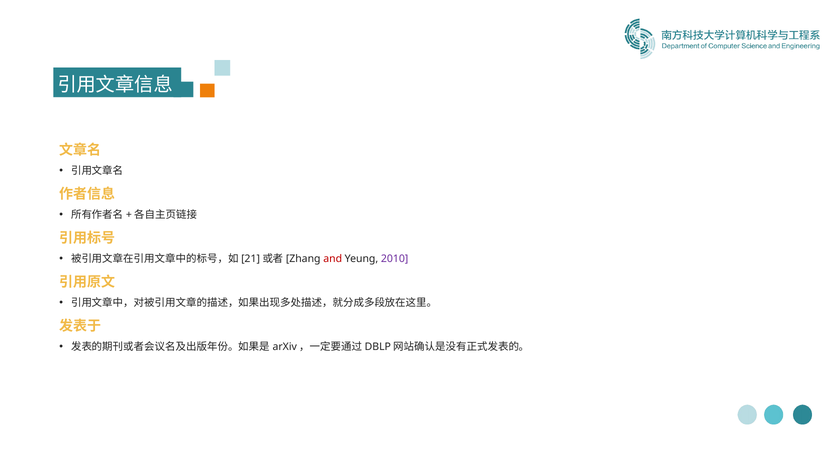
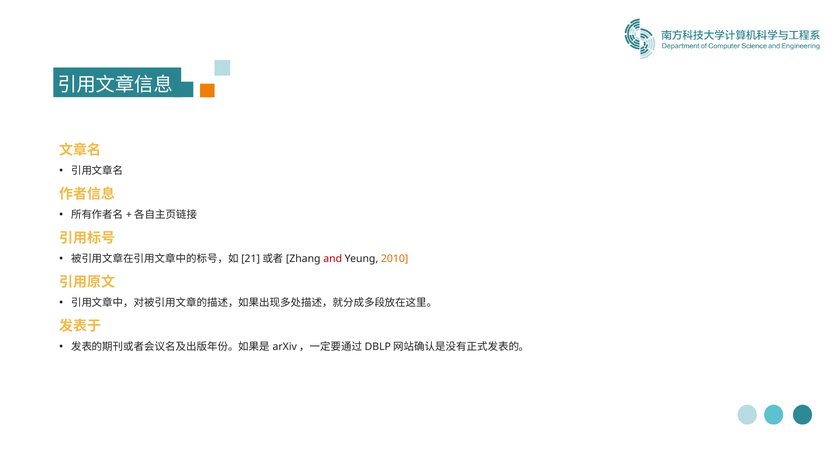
2010 colour: purple -> orange
